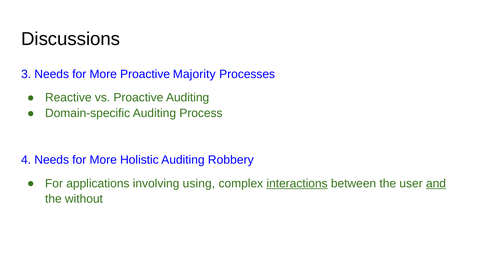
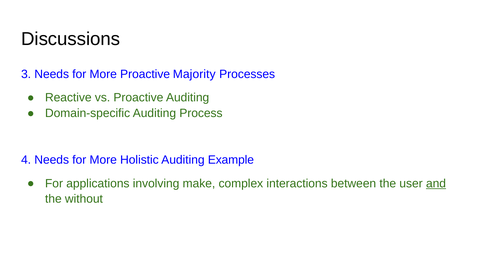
Robbery: Robbery -> Example
using: using -> make
interactions underline: present -> none
